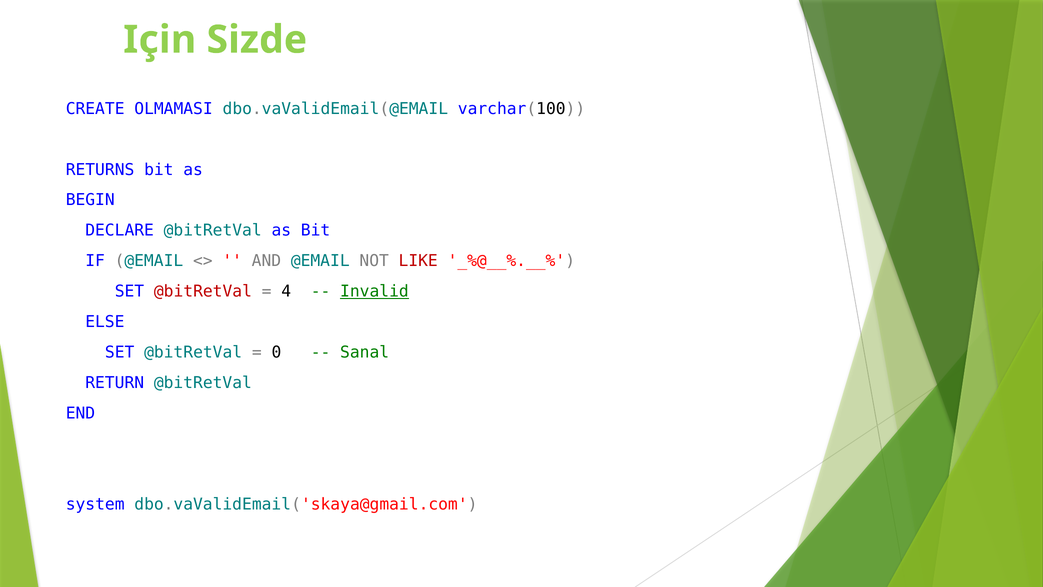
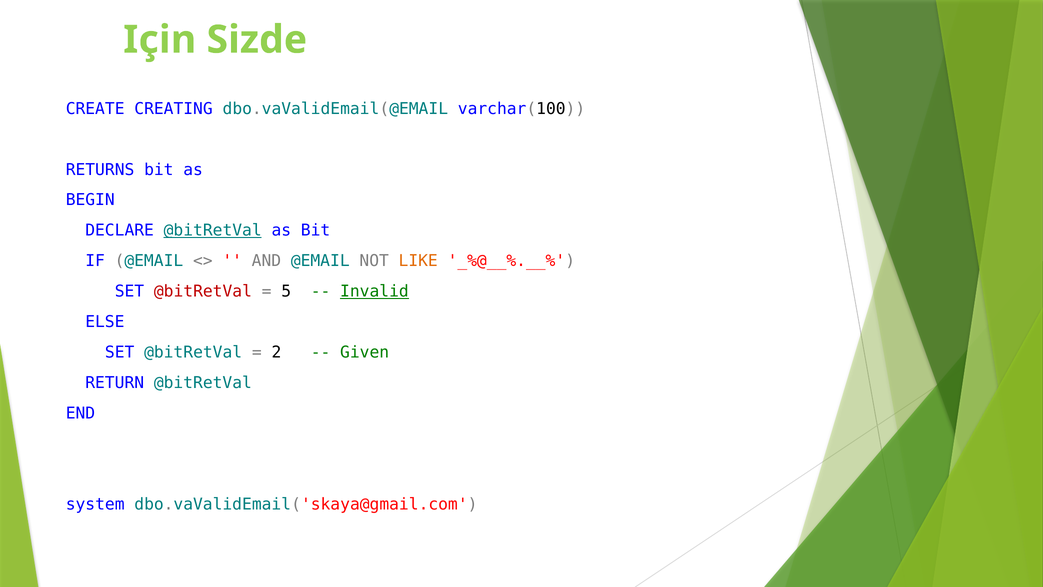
OLMAMASI: OLMAMASI -> CREATING
@bitRetVal at (213, 230) underline: none -> present
LIKE colour: red -> orange
4: 4 -> 5
0: 0 -> 2
Sanal: Sanal -> Given
